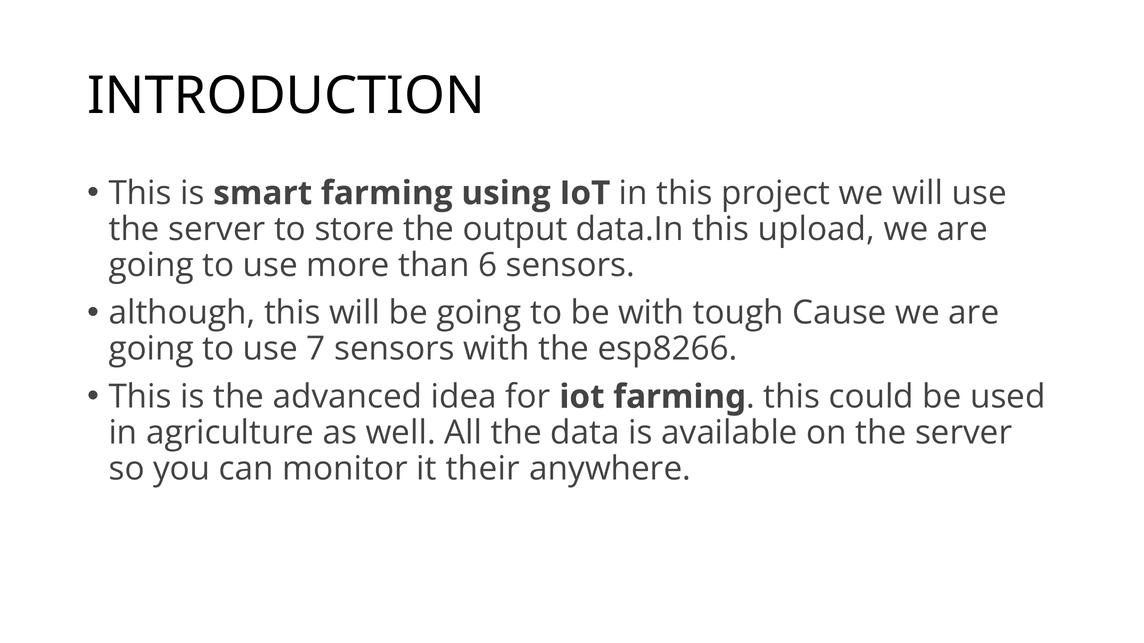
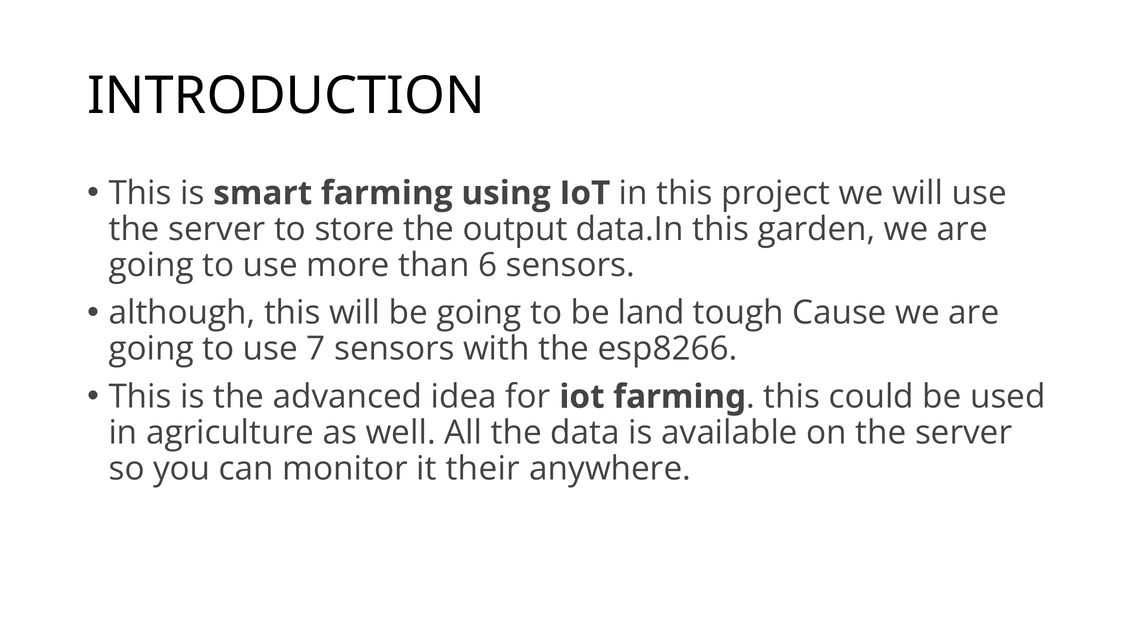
upload: upload -> garden
be with: with -> land
